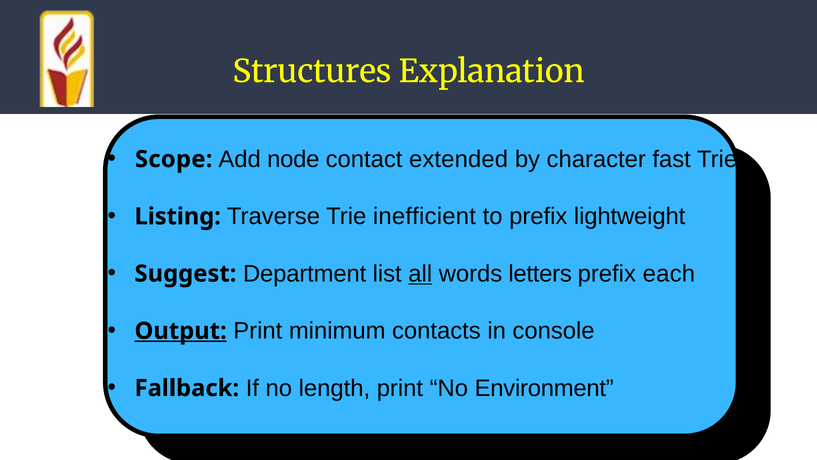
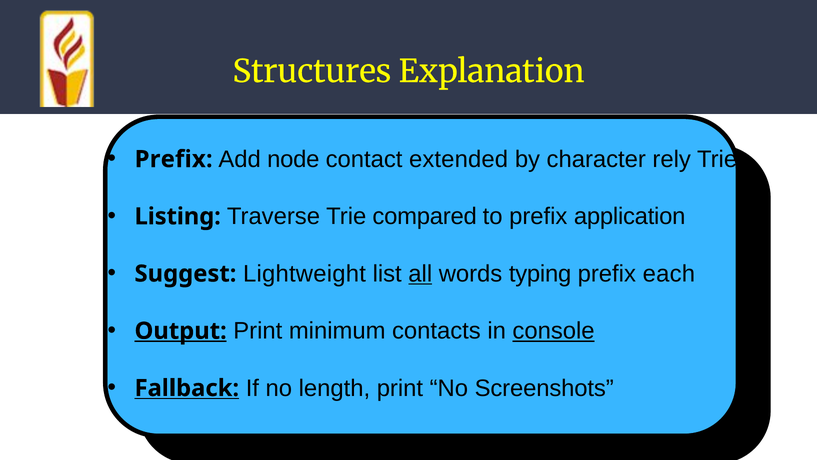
Scope at (174, 159): Scope -> Prefix
fast: fast -> rely
inefficient: inefficient -> compared
lightweight: lightweight -> application
Department: Department -> Lightweight
letters: letters -> typing
console underline: none -> present
Fallback underline: none -> present
Environment: Environment -> Screenshots
